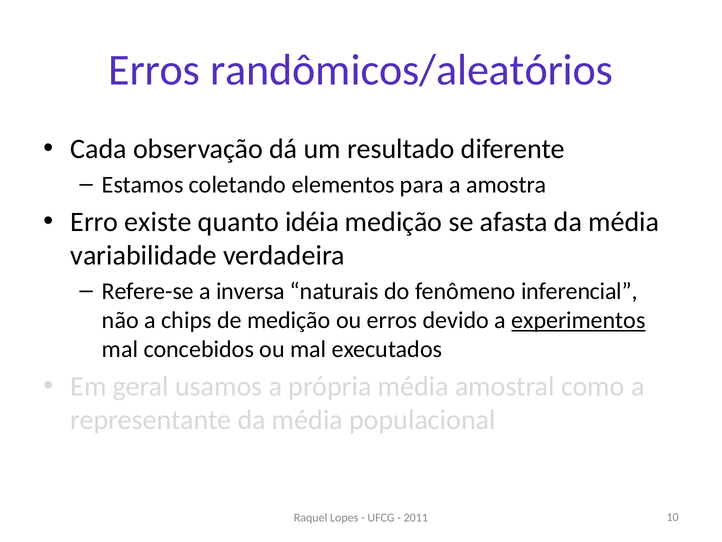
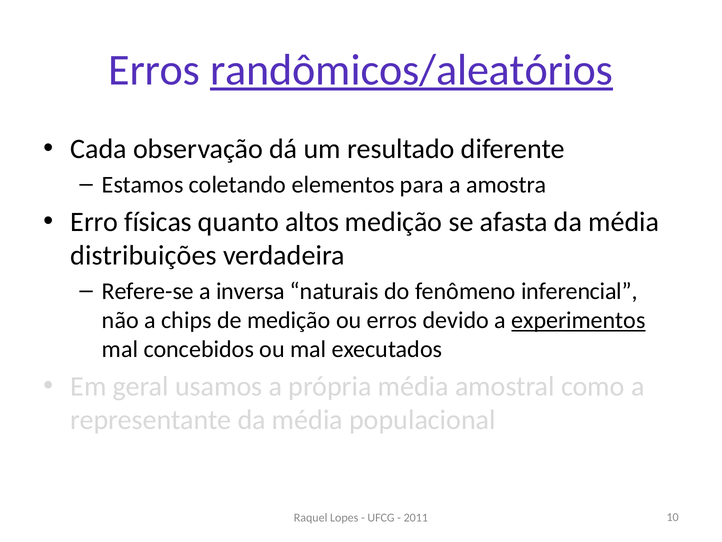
randômicos/aleatórios underline: none -> present
existe: existe -> físicas
idéia: idéia -> altos
variabilidade: variabilidade -> distribuições
